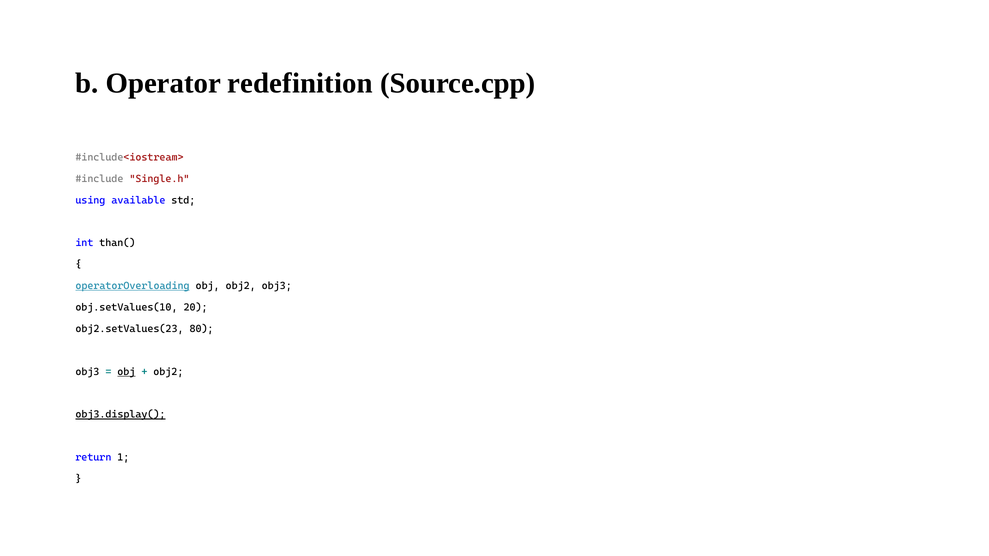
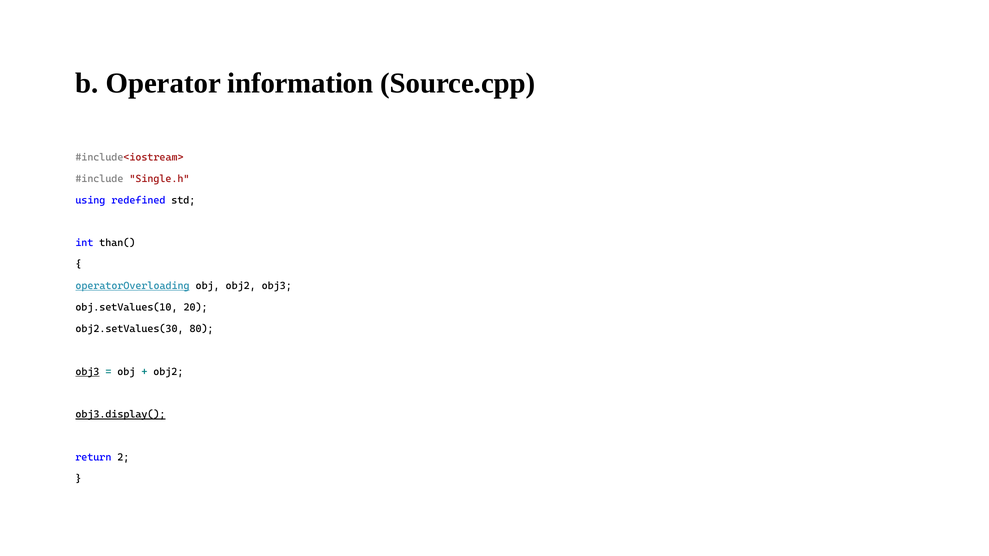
redefinition: redefinition -> information
available: available -> redefined
obj2.setValues(23: obj2.setValues(23 -> obj2.setValues(30
obj3 at (87, 372) underline: none -> present
obj at (126, 372) underline: present -> none
1: 1 -> 2
